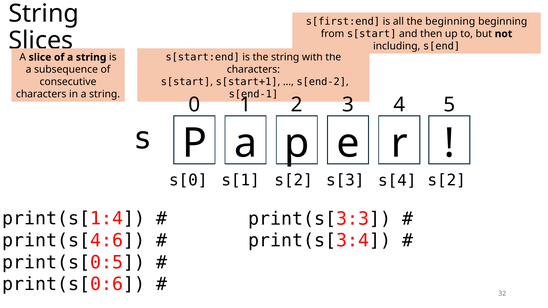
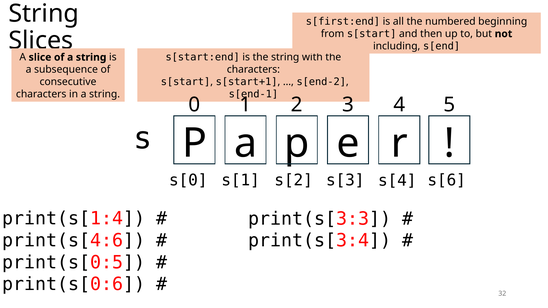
the beginning: beginning -> numbered
s[4 s[2: s[2 -> s[6
